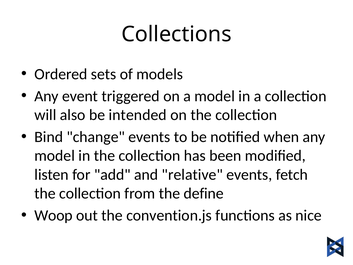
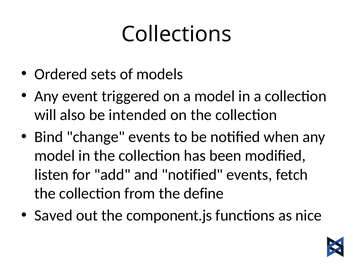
and relative: relative -> notified
Woop: Woop -> Saved
convention.js: convention.js -> component.js
